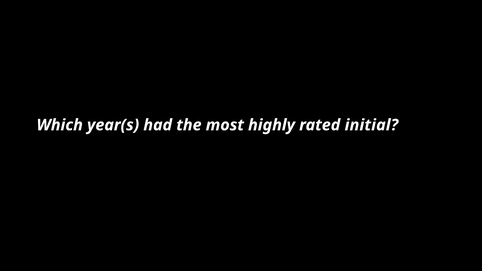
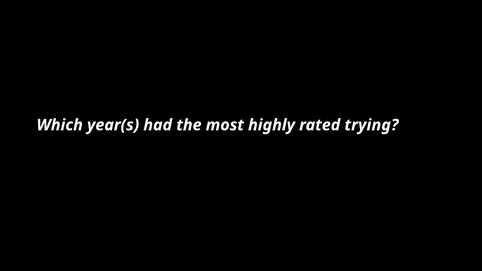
initial: initial -> trying
